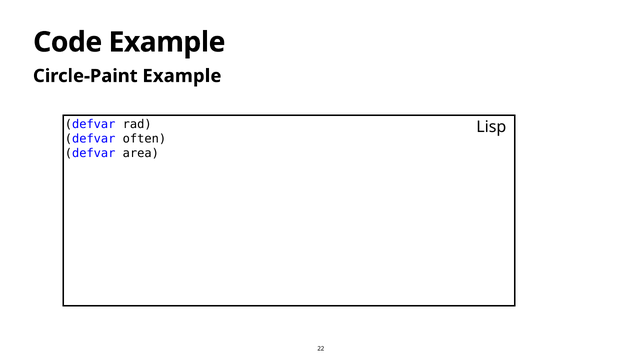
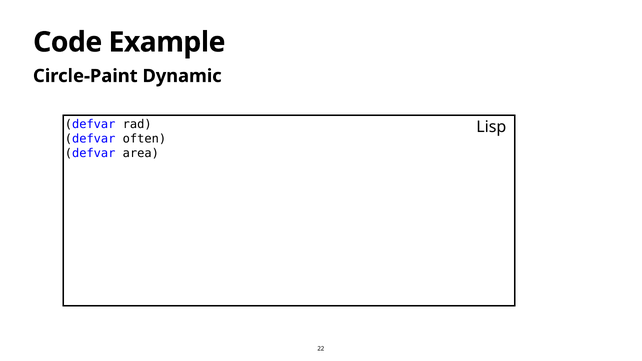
Circle-Paint Example: Example -> Dynamic
